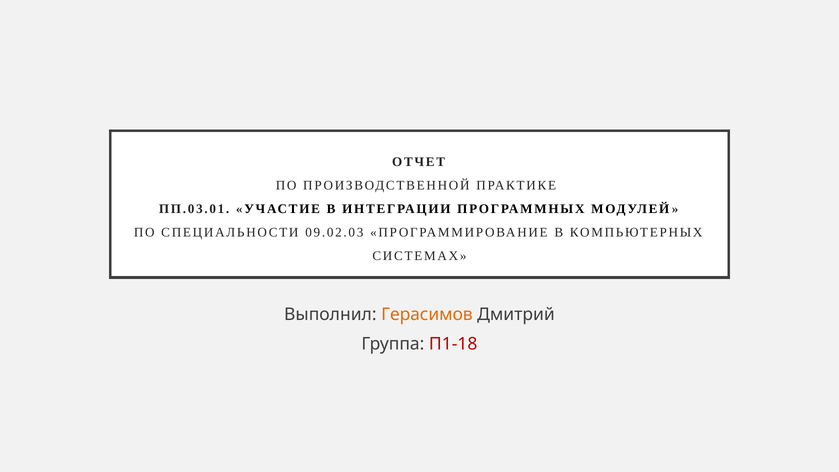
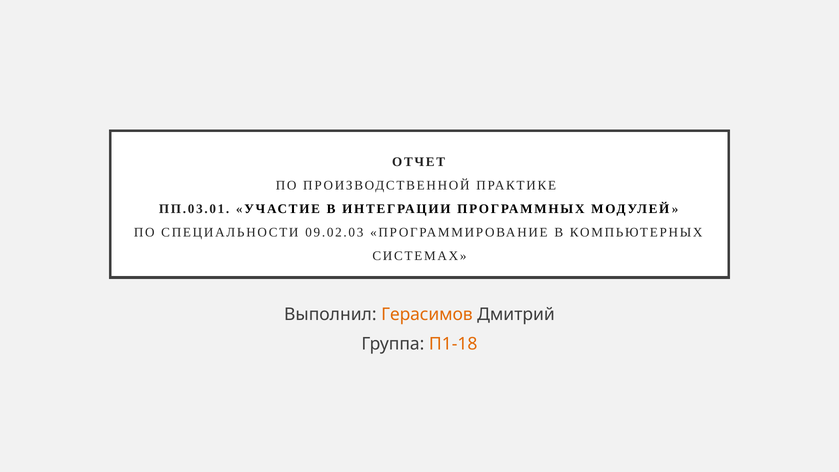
П1-18 colour: red -> orange
